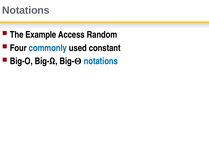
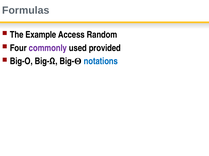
Notations at (26, 10): Notations -> Formulas
commonly colour: blue -> purple
constant: constant -> provided
